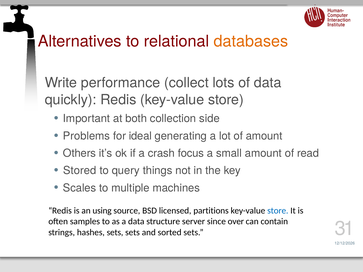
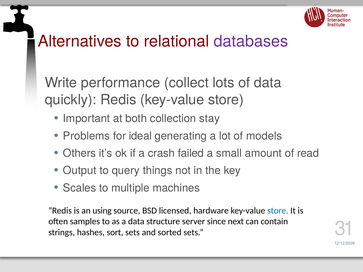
databases colour: orange -> purple
side: side -> stay
of amount: amount -> models
focus: focus -> failed
Stored: Stored -> Output
partitions: partitions -> hardware
over: over -> next
hashes sets: sets -> sort
